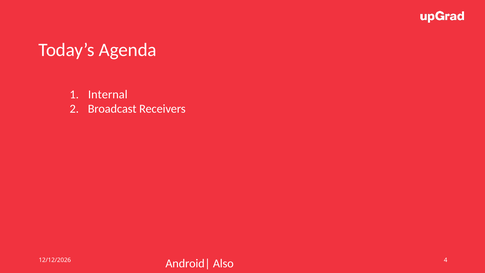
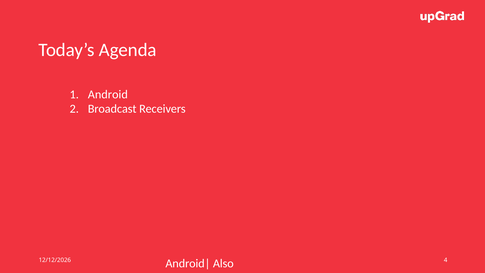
Internal: Internal -> Android
